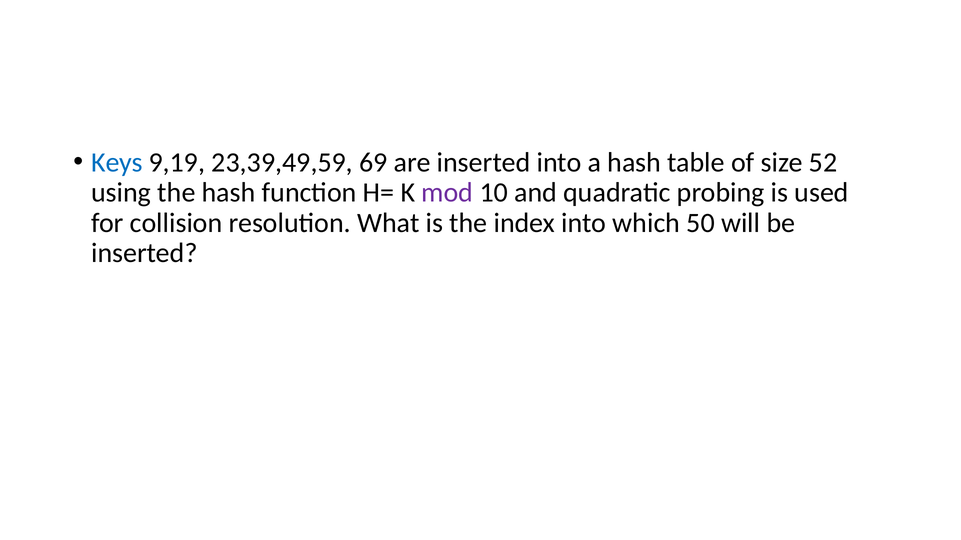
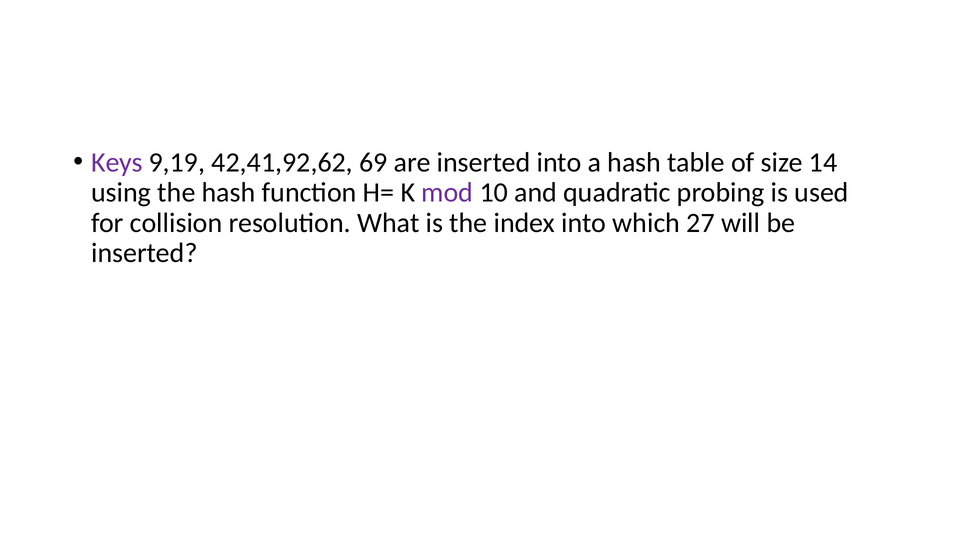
Keys colour: blue -> purple
23,39,49,59: 23,39,49,59 -> 42,41,92,62
52: 52 -> 14
50: 50 -> 27
